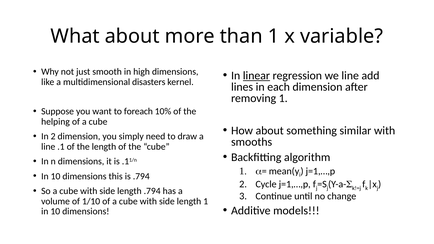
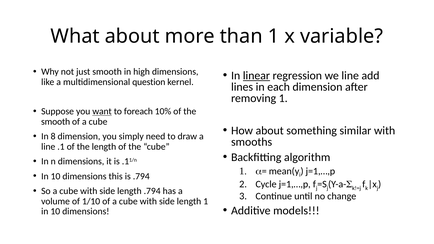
disasters: disasters -> question
want underline: none -> present
helping at (56, 122): helping -> smooth
In 2: 2 -> 8
